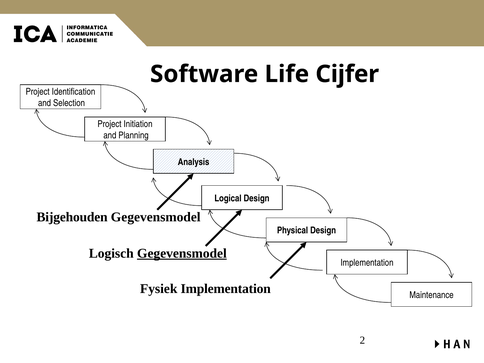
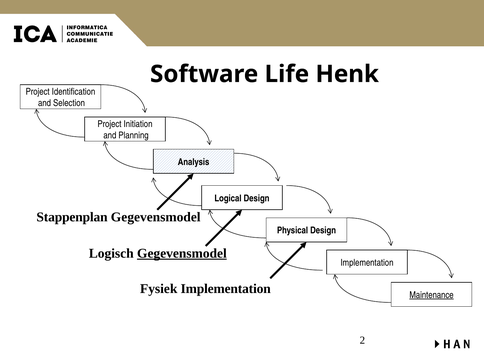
Cijfer: Cijfer -> Henk
Bijgehouden: Bijgehouden -> Stappenplan
Maintenance underline: none -> present
